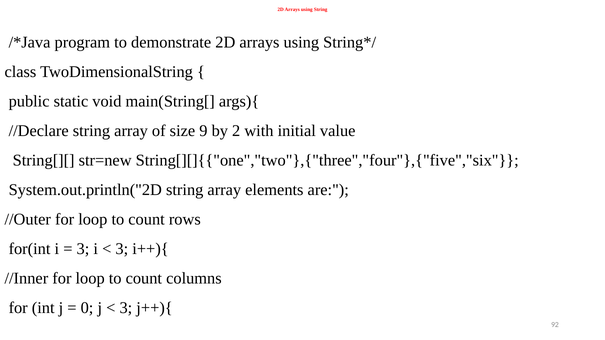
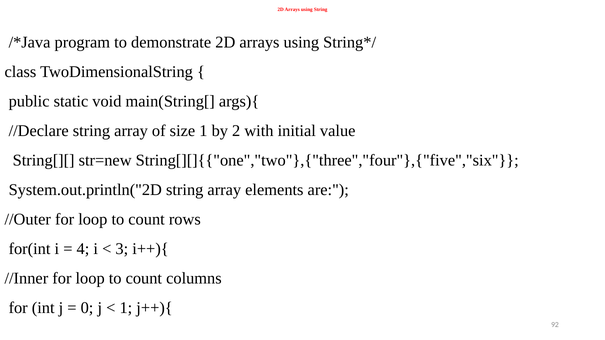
size 9: 9 -> 1
3 at (83, 249): 3 -> 4
3 at (126, 308): 3 -> 1
